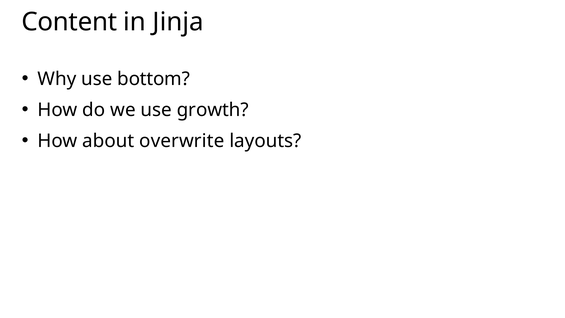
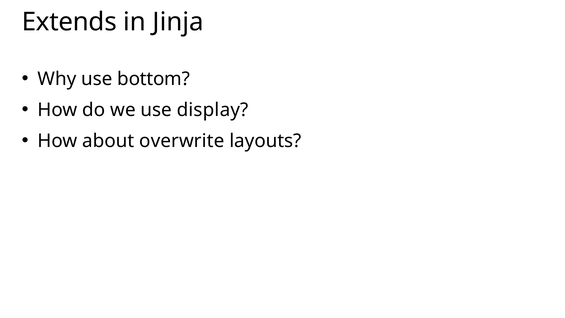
Content: Content -> Extends
growth: growth -> display
